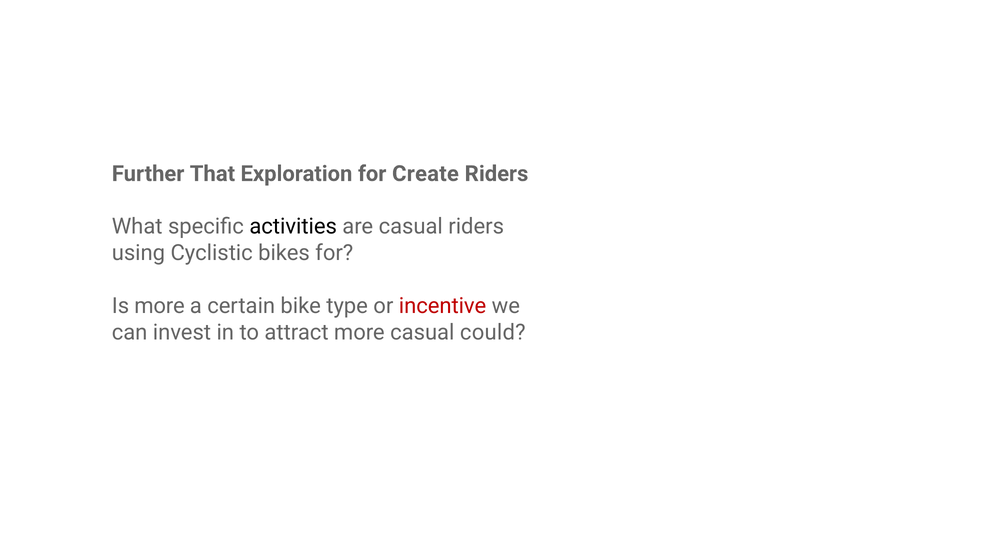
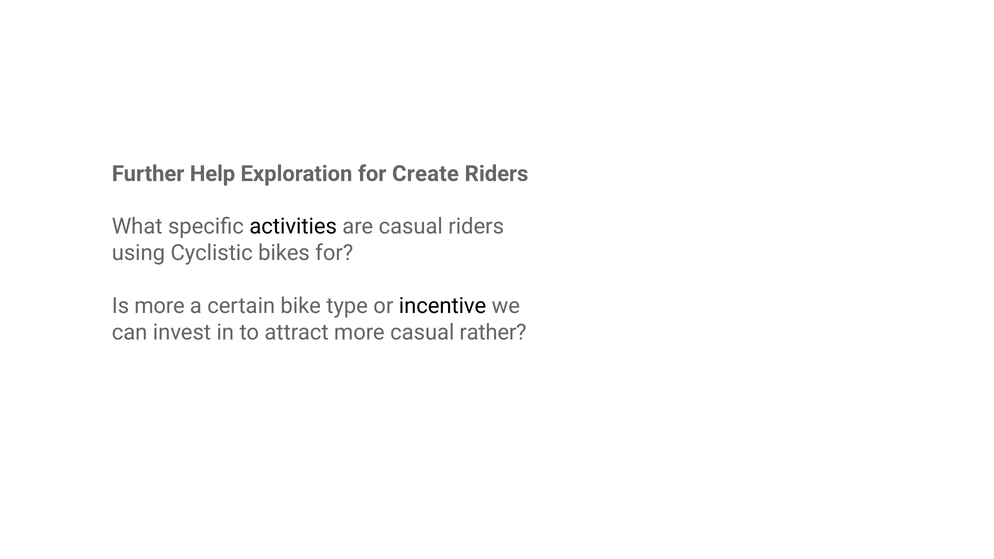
That: That -> Help
incentive colour: red -> black
could: could -> rather
